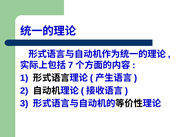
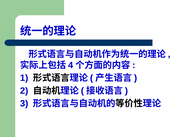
7: 7 -> 4
